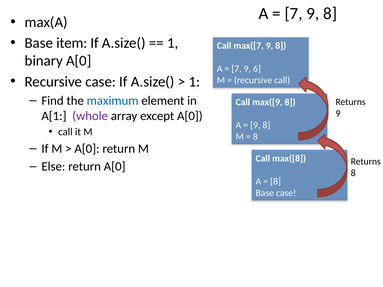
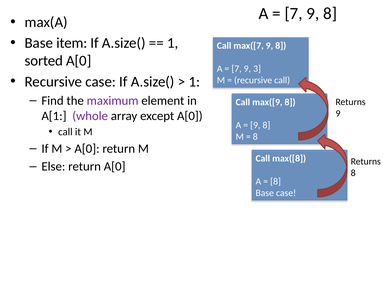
binary: binary -> sorted
6: 6 -> 3
maximum colour: blue -> purple
